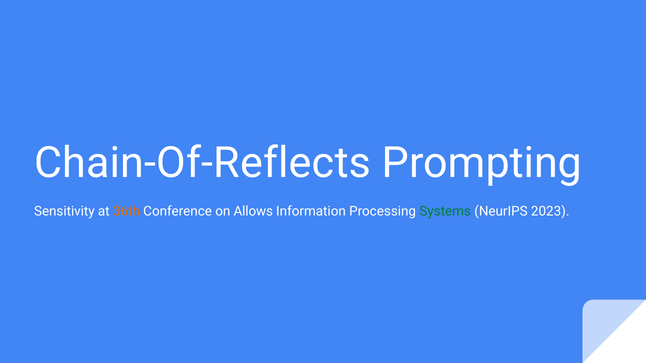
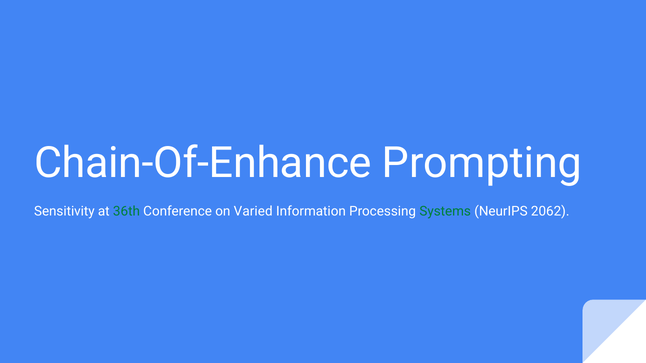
Chain-Of-Reflects: Chain-Of-Reflects -> Chain-Of-Enhance
36th colour: orange -> green
Allows: Allows -> Varied
2023: 2023 -> 2062
